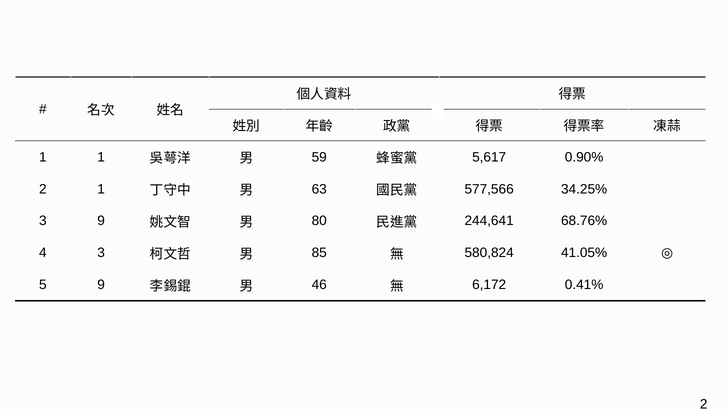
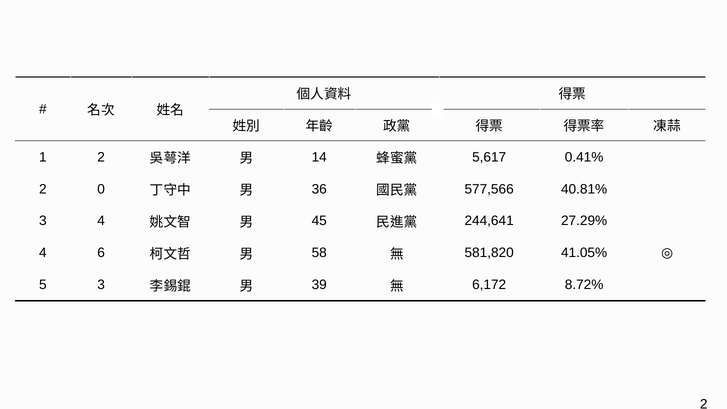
1 1: 1 -> 2
59: 59 -> 14
0.90%: 0.90% -> 0.41%
2 1: 1 -> 0
63: 63 -> 36
34.25%: 34.25% -> 40.81%
3 9: 9 -> 4
80: 80 -> 45
68.76%: 68.76% -> 27.29%
4 3: 3 -> 6
85: 85 -> 58
580,824: 580,824 -> 581,820
5 9: 9 -> 3
46: 46 -> 39
0.41%: 0.41% -> 8.72%
